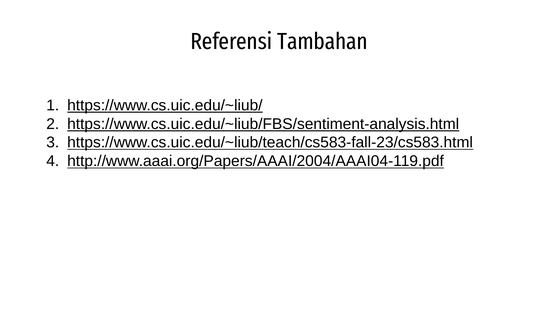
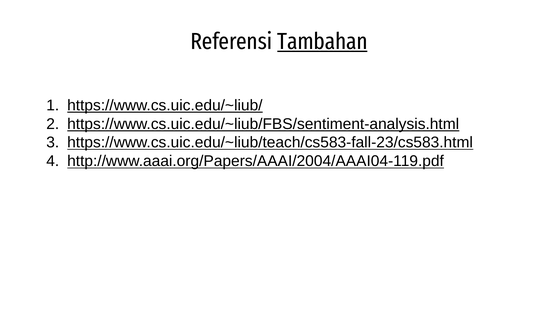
Tambahan underline: none -> present
